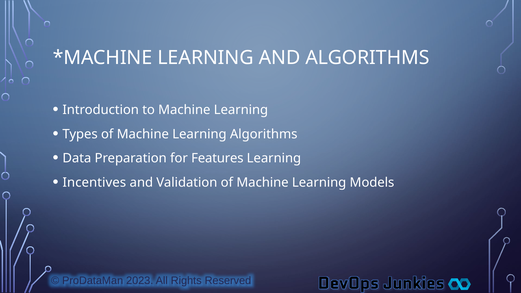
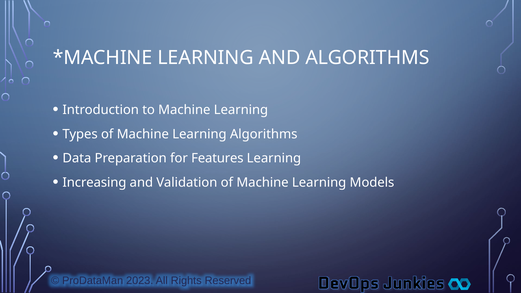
Incentives: Incentives -> Increasing
